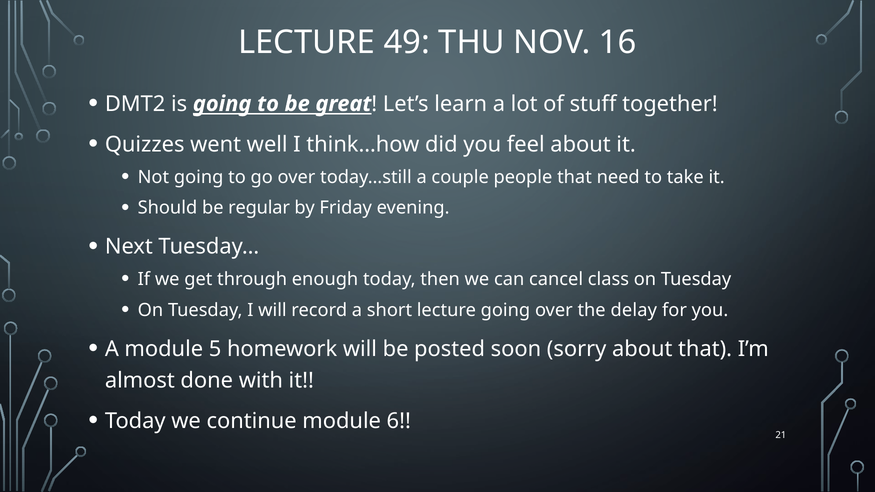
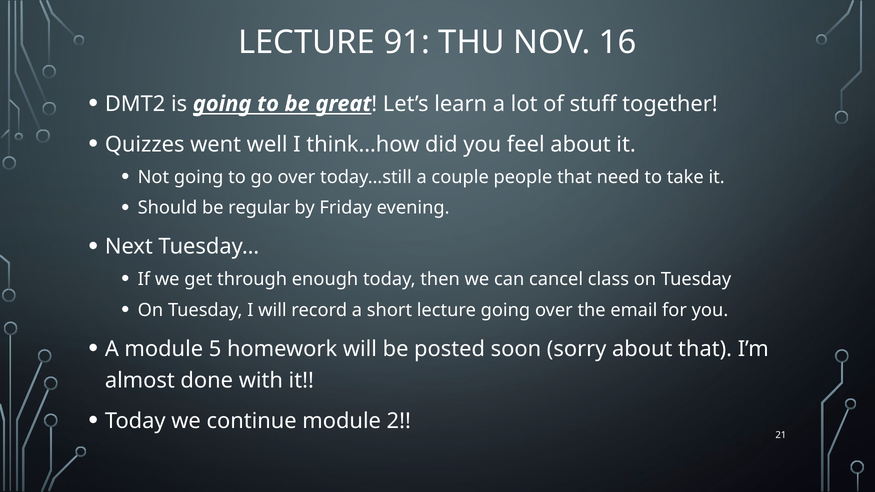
49: 49 -> 91
delay: delay -> email
6: 6 -> 2
